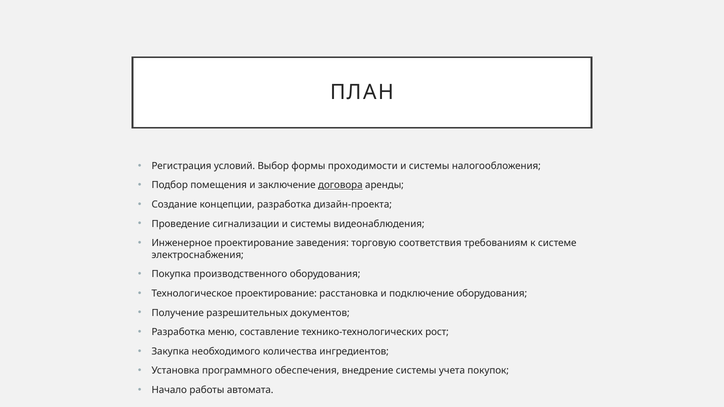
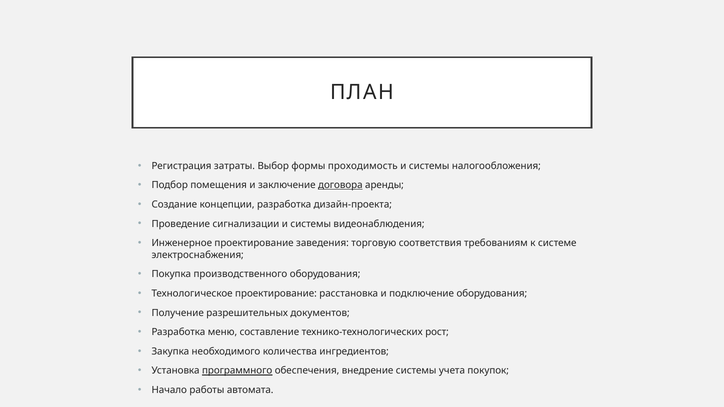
условий: условий -> затраты
проходимости: проходимости -> проходимость
программного underline: none -> present
